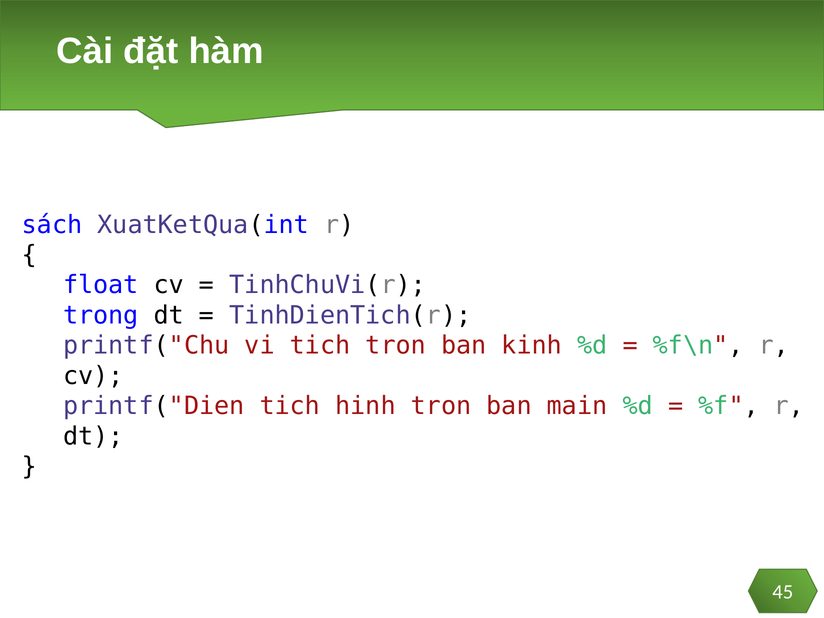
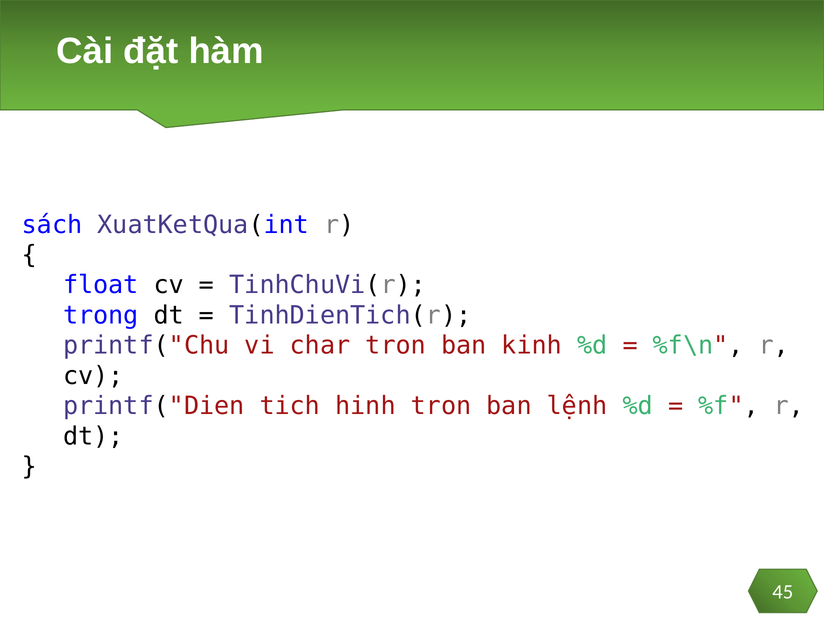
vi tich: tich -> char
main: main -> lệnh
